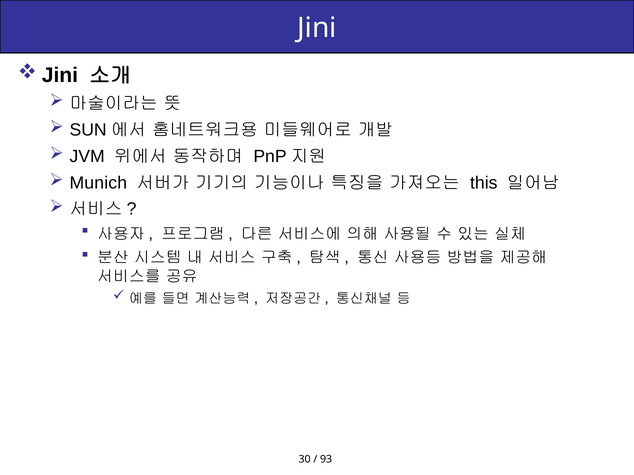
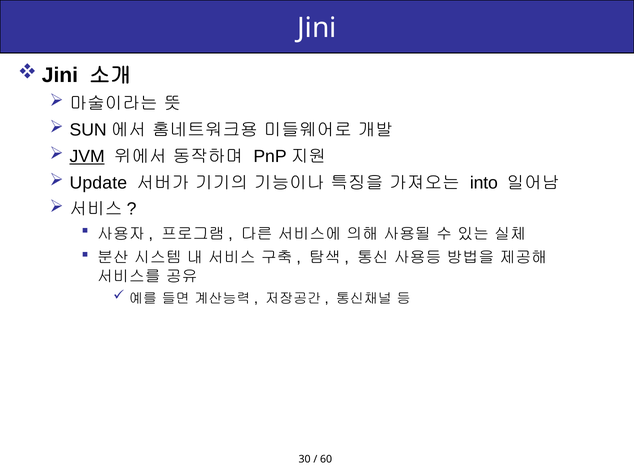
JVM underline: none -> present
Munich: Munich -> Update
this: this -> into
93: 93 -> 60
